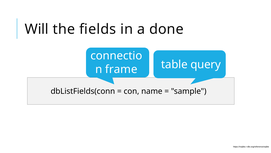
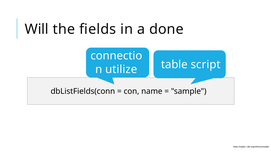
query: query -> script
frame: frame -> utilize
